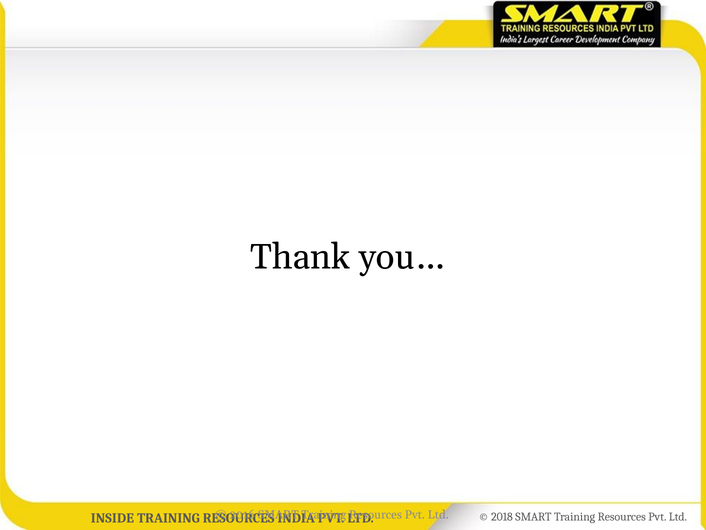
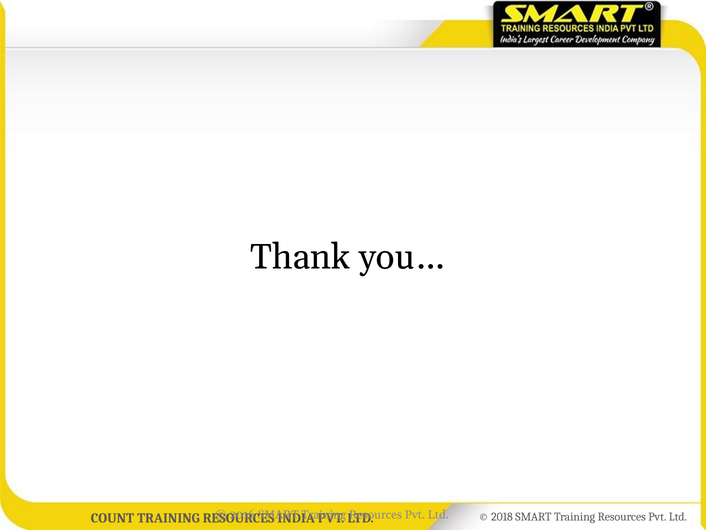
INSIDE: INSIDE -> COUNT
